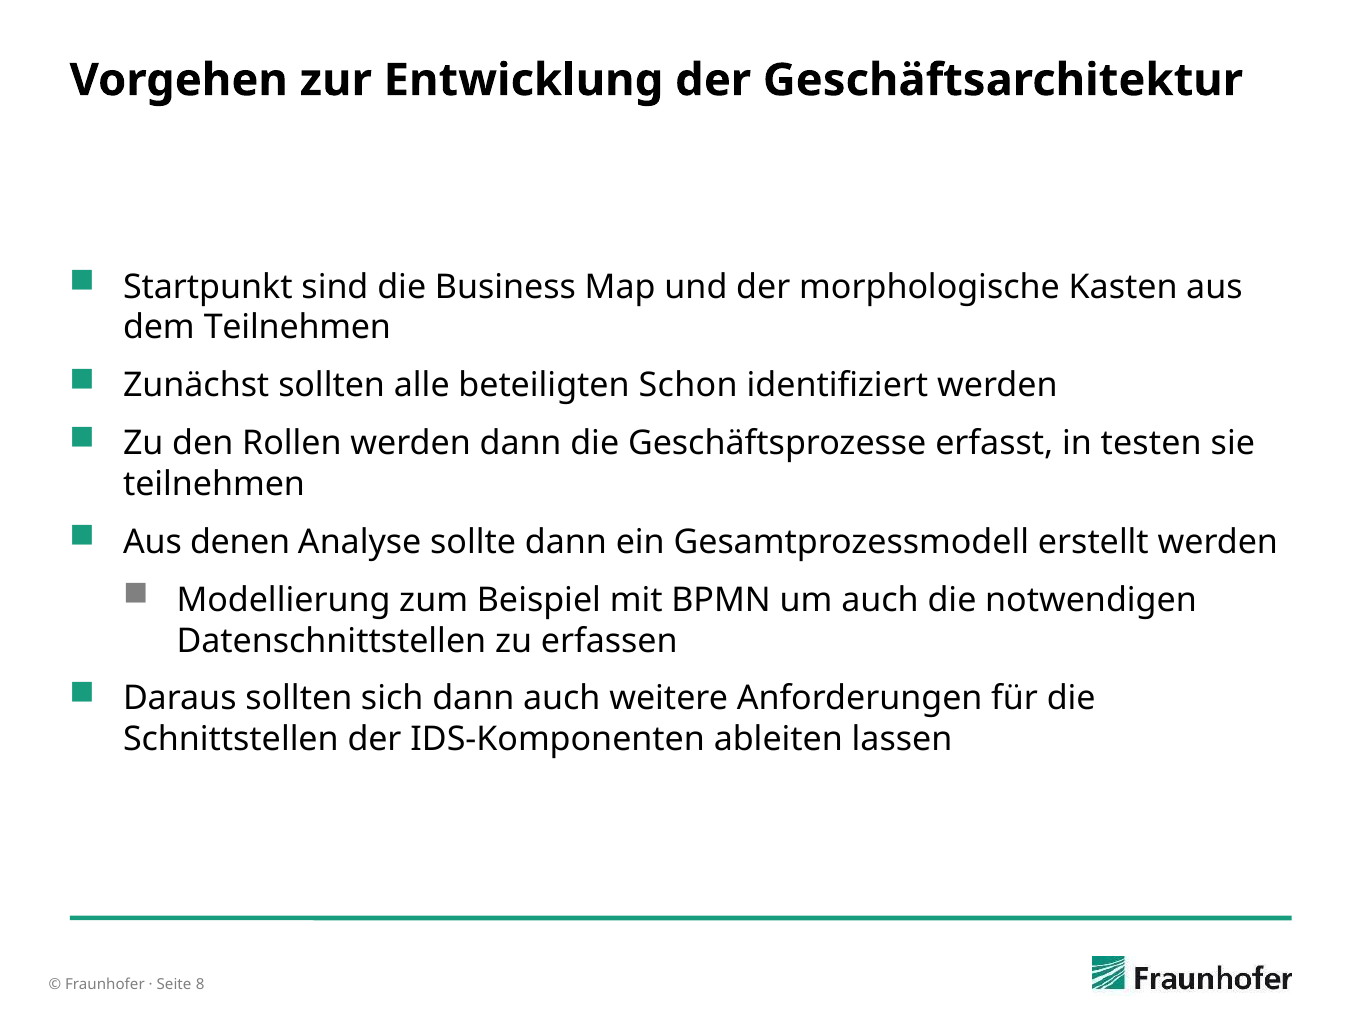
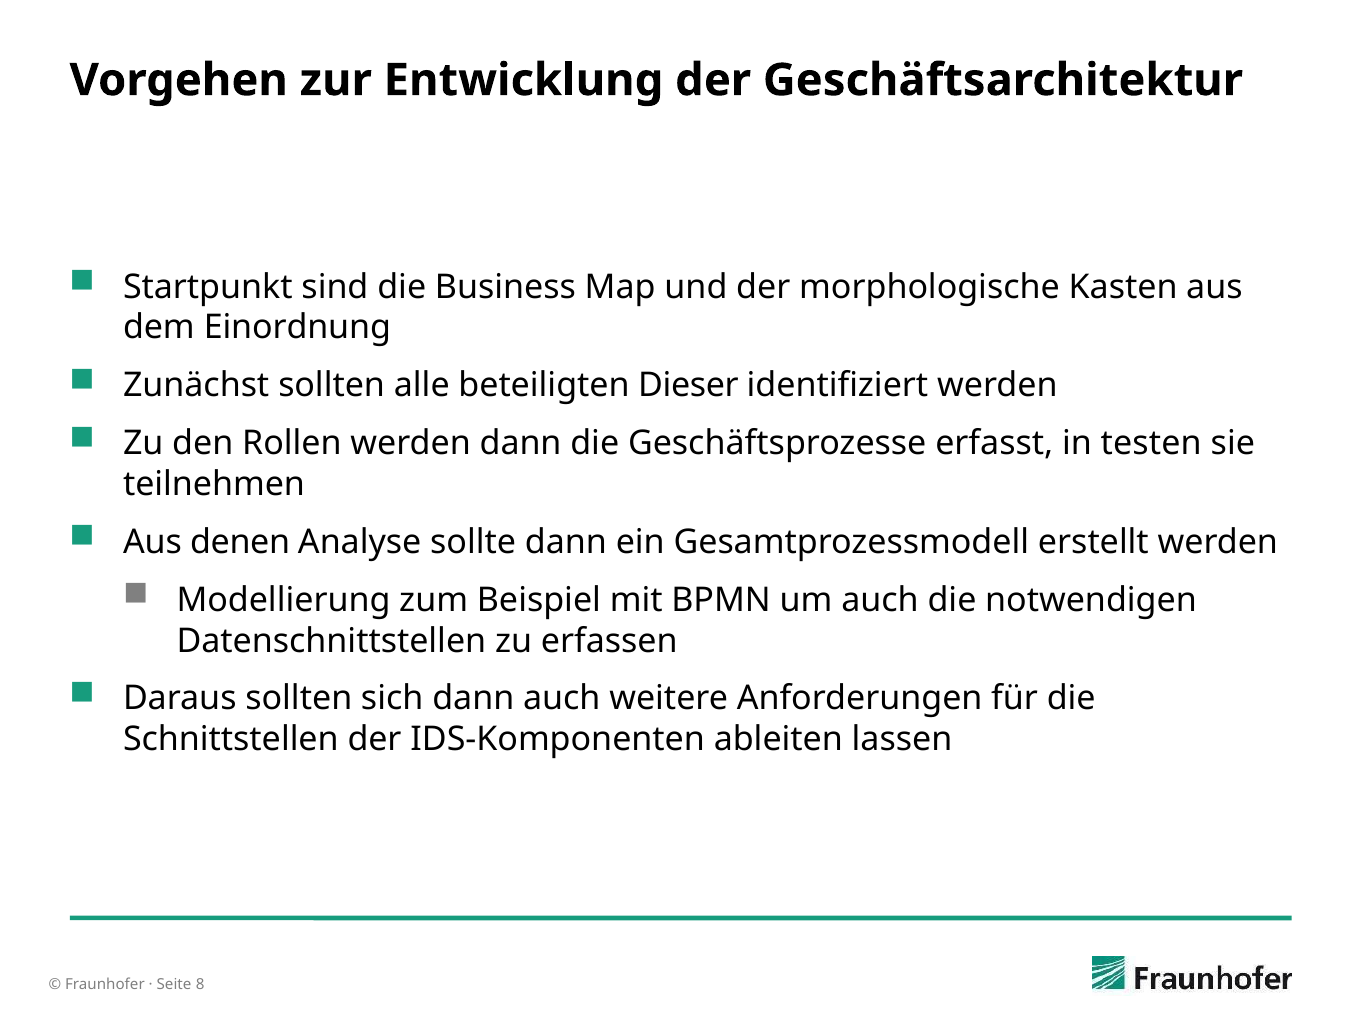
dem Teilnehmen: Teilnehmen -> Einordnung
Schon: Schon -> Dieser
